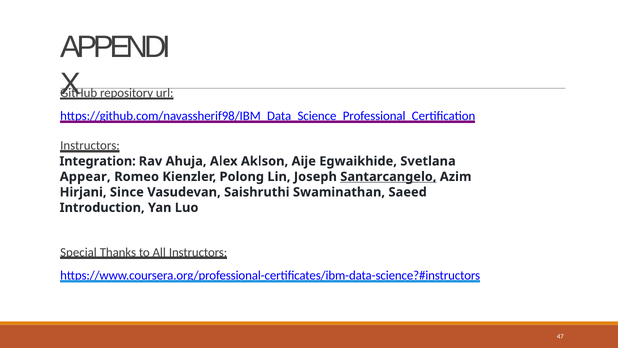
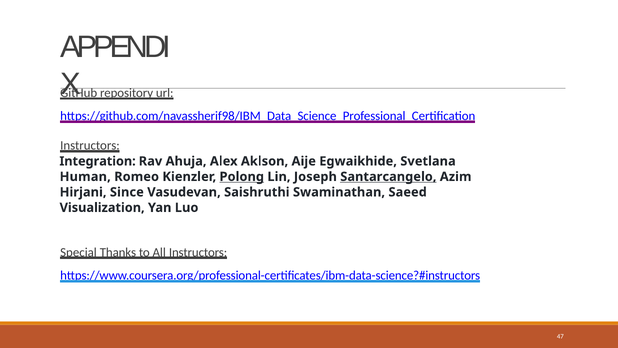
Appear: Appear -> Human
Polong underline: none -> present
Introduction: Introduction -> Visualization
